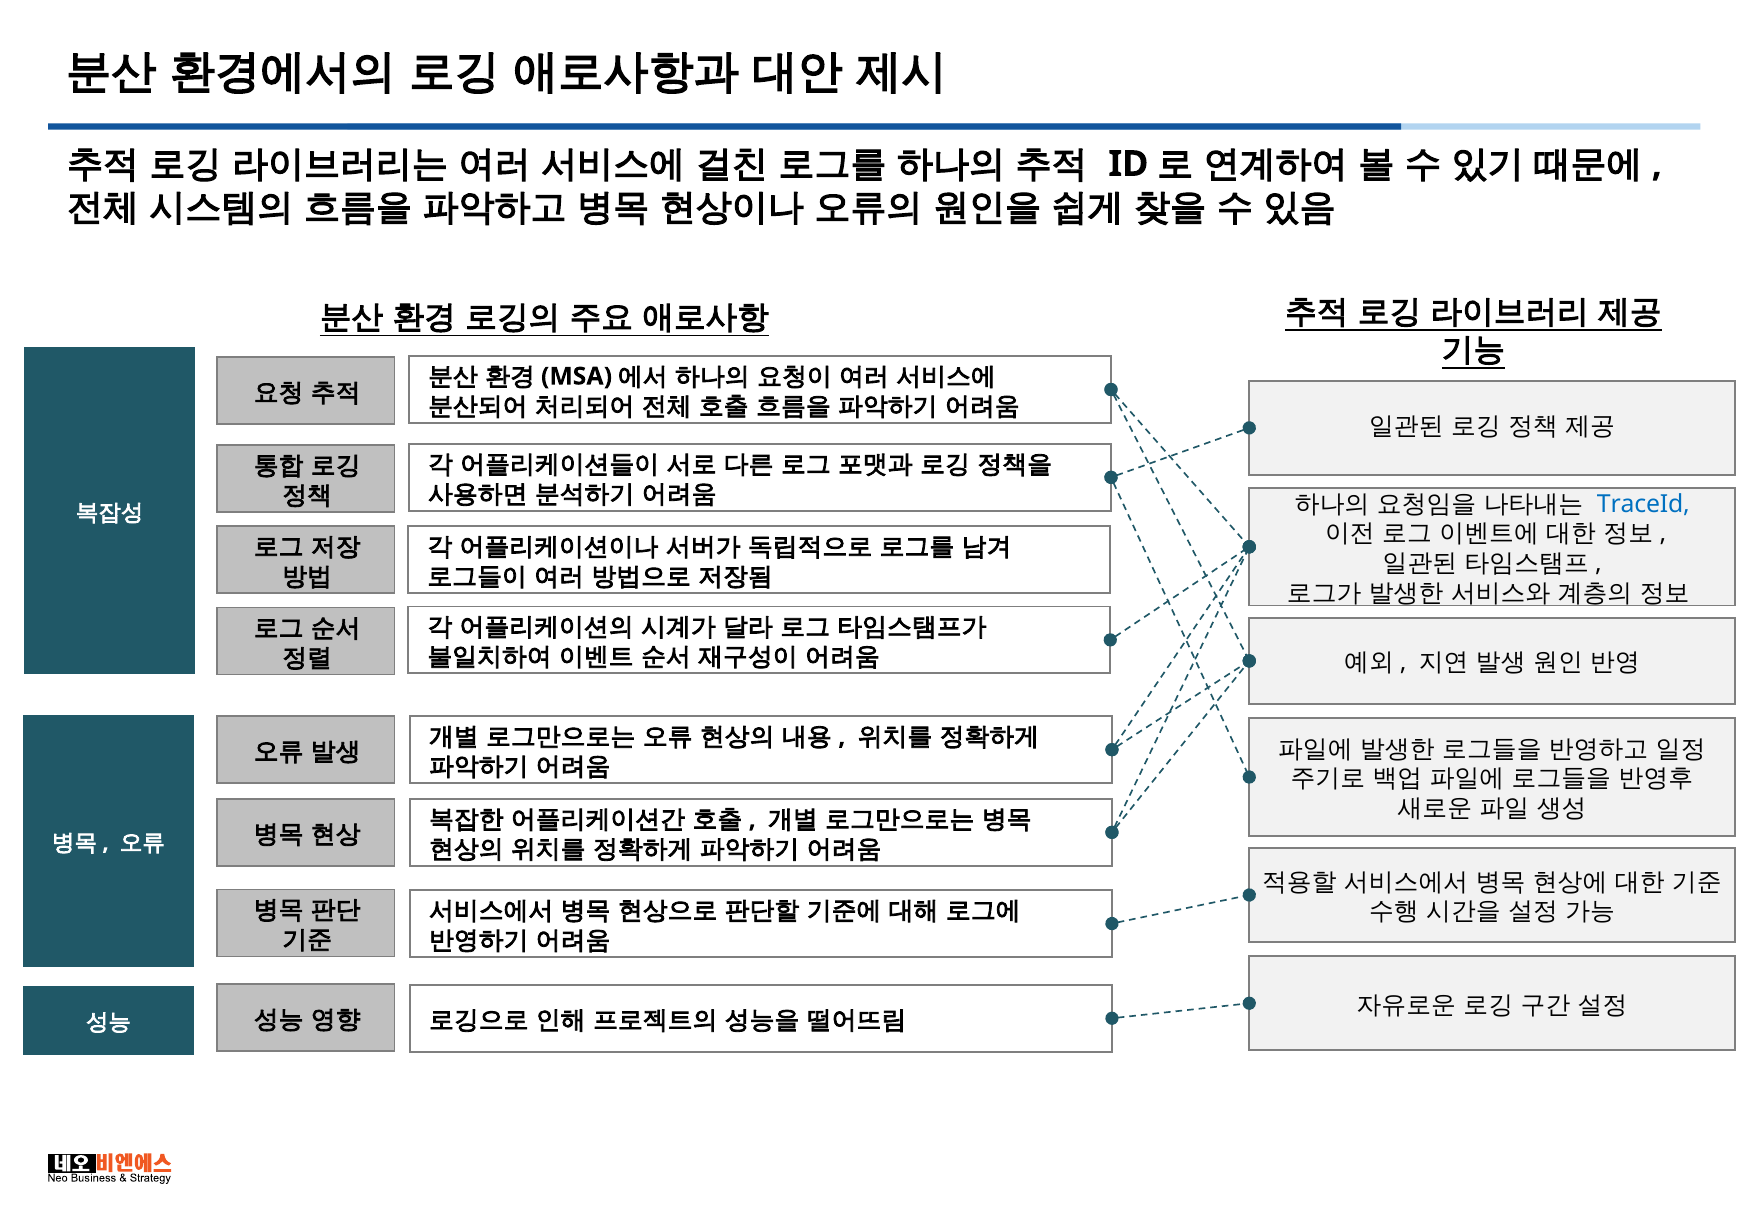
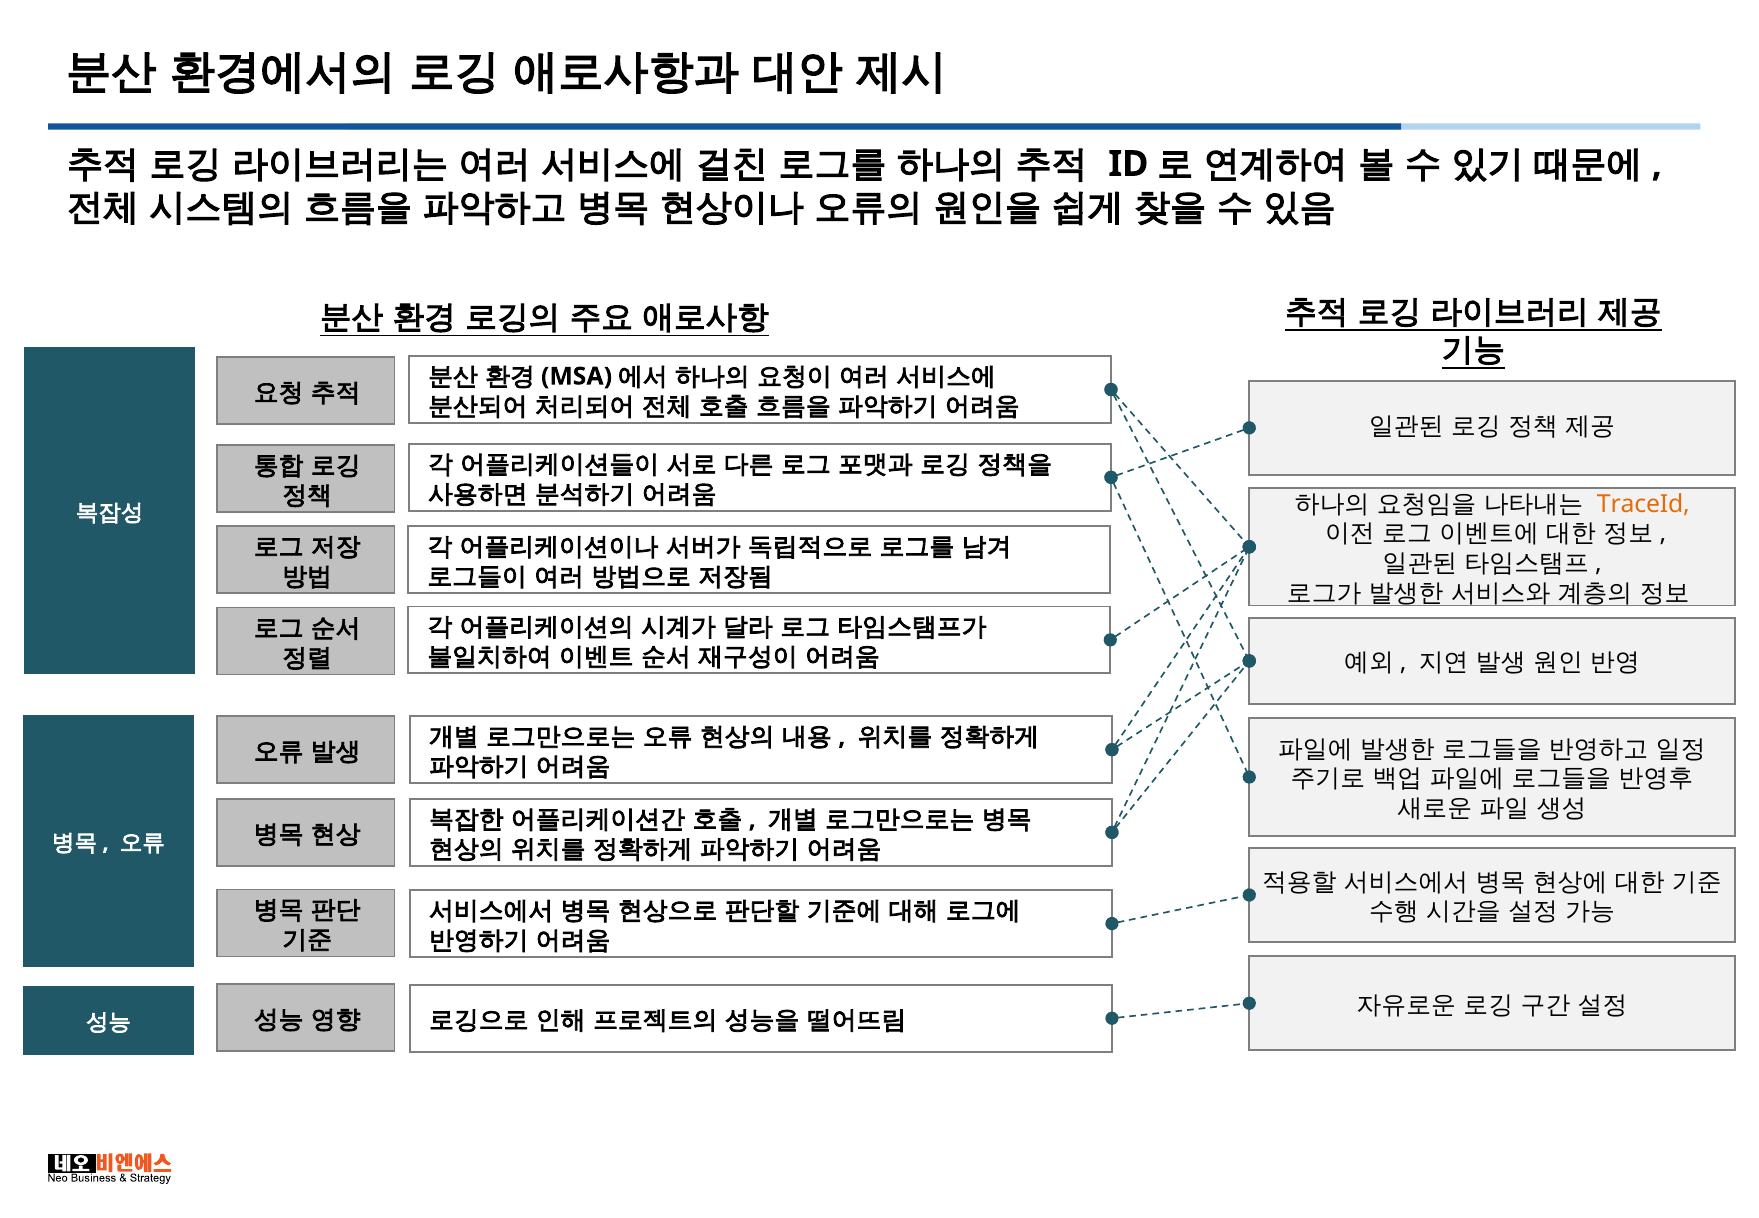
TraceId colour: blue -> orange
